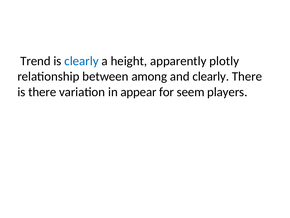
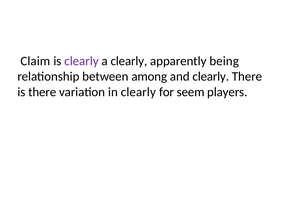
Trend: Trend -> Claim
clearly at (81, 61) colour: blue -> purple
a height: height -> clearly
plotly: plotly -> being
in appear: appear -> clearly
